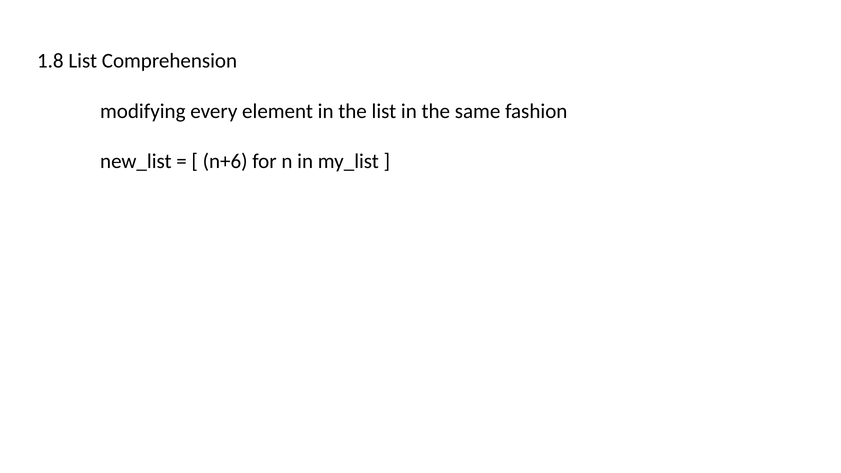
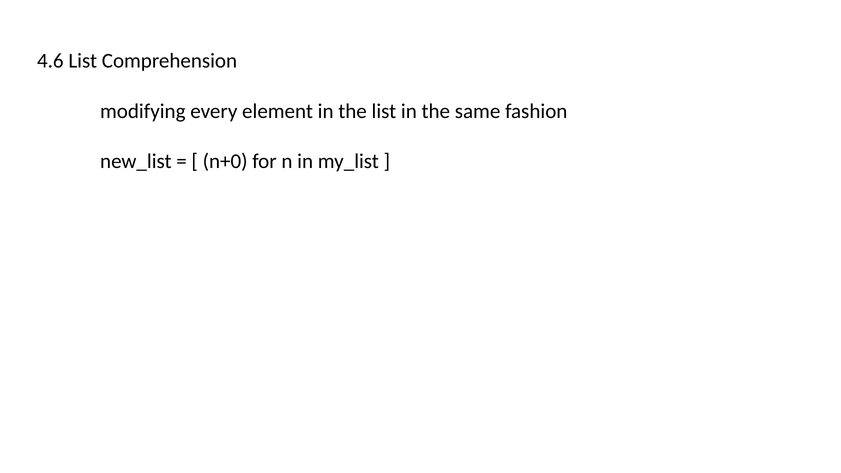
1.8: 1.8 -> 4.6
n+6: n+6 -> n+0
